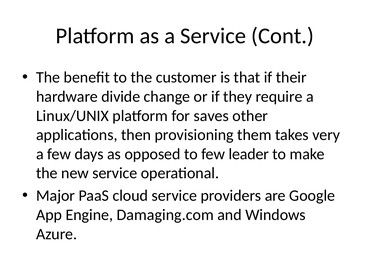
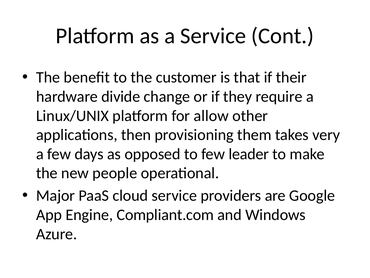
saves: saves -> allow
new service: service -> people
Damaging.com: Damaging.com -> Compliant.com
